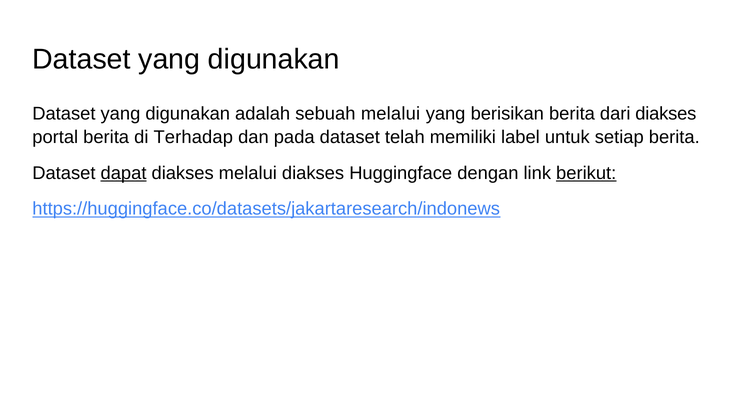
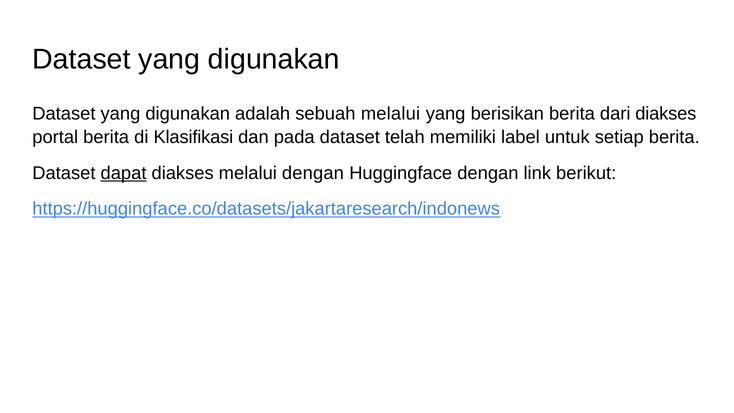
Terhadap: Terhadap -> Klasifikasi
melalui diakses: diakses -> dengan
berikut underline: present -> none
